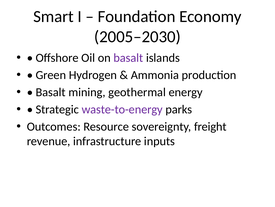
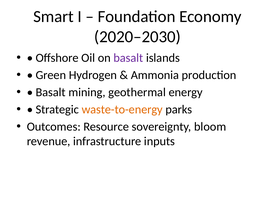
2005–2030: 2005–2030 -> 2020–2030
waste-to-energy colour: purple -> orange
freight: freight -> bloom
